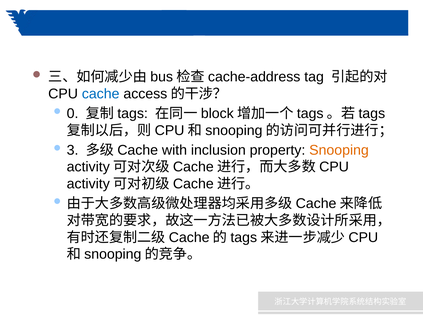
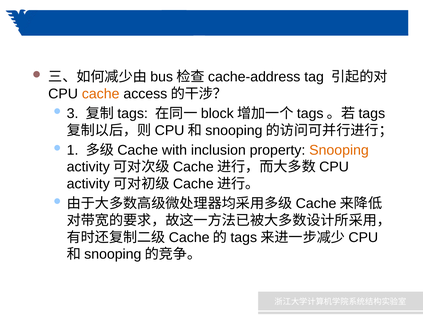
cache colour: blue -> orange
0: 0 -> 3
3: 3 -> 1
